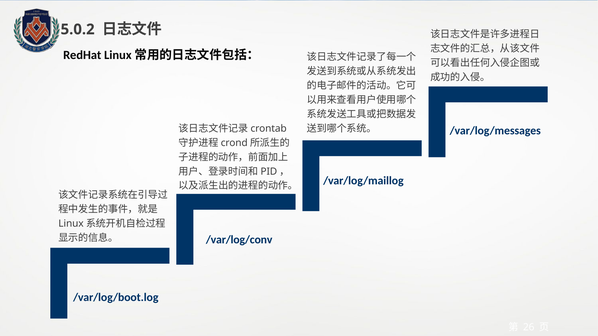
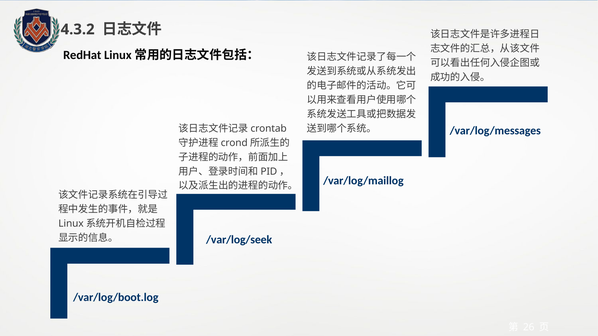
5.0.2: 5.0.2 -> 4.3.2
/var/log/conv: /var/log/conv -> /var/log/seek
